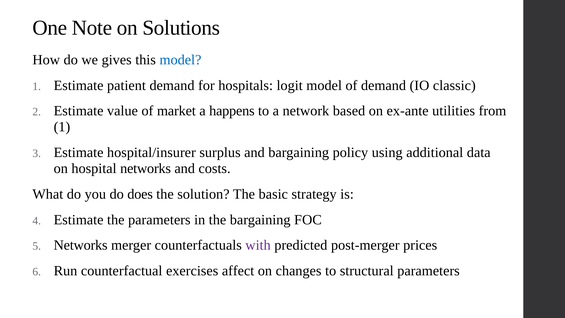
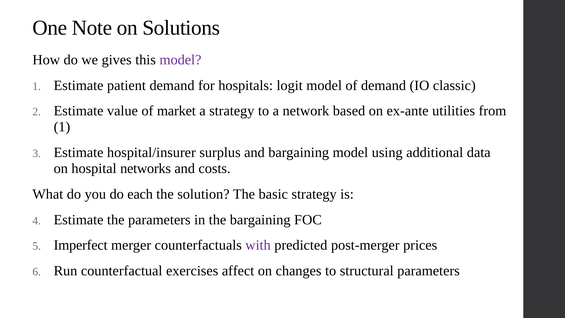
model at (180, 60) colour: blue -> purple
a happens: happens -> strategy
bargaining policy: policy -> model
does: does -> each
Networks at (81, 245): Networks -> Imperfect
